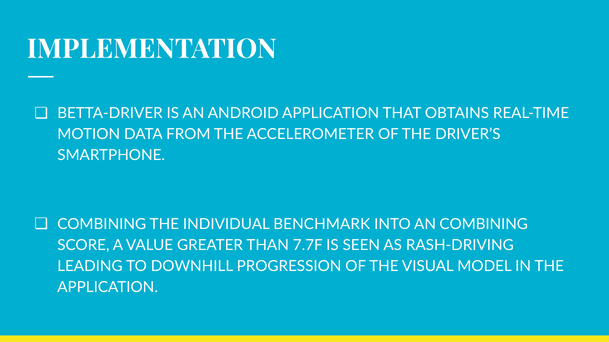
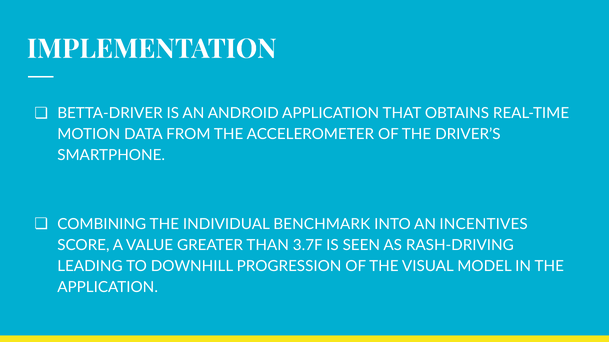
AN COMBINING: COMBINING -> INCENTIVES
7.7F: 7.7F -> 3.7F
